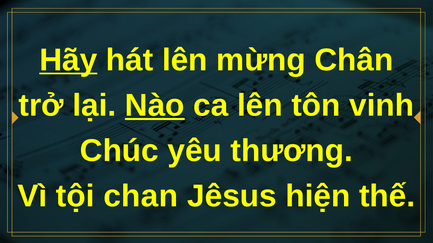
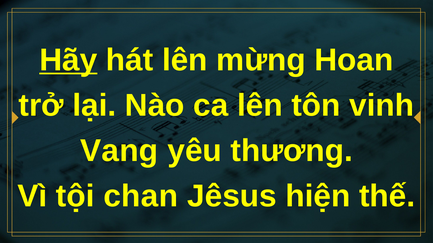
Chân: Chân -> Hoan
Nào underline: present -> none
Chúc: Chúc -> Vang
